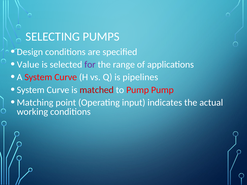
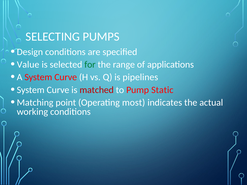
for colour: purple -> green
Pump Pump: Pump -> Static
input: input -> most
